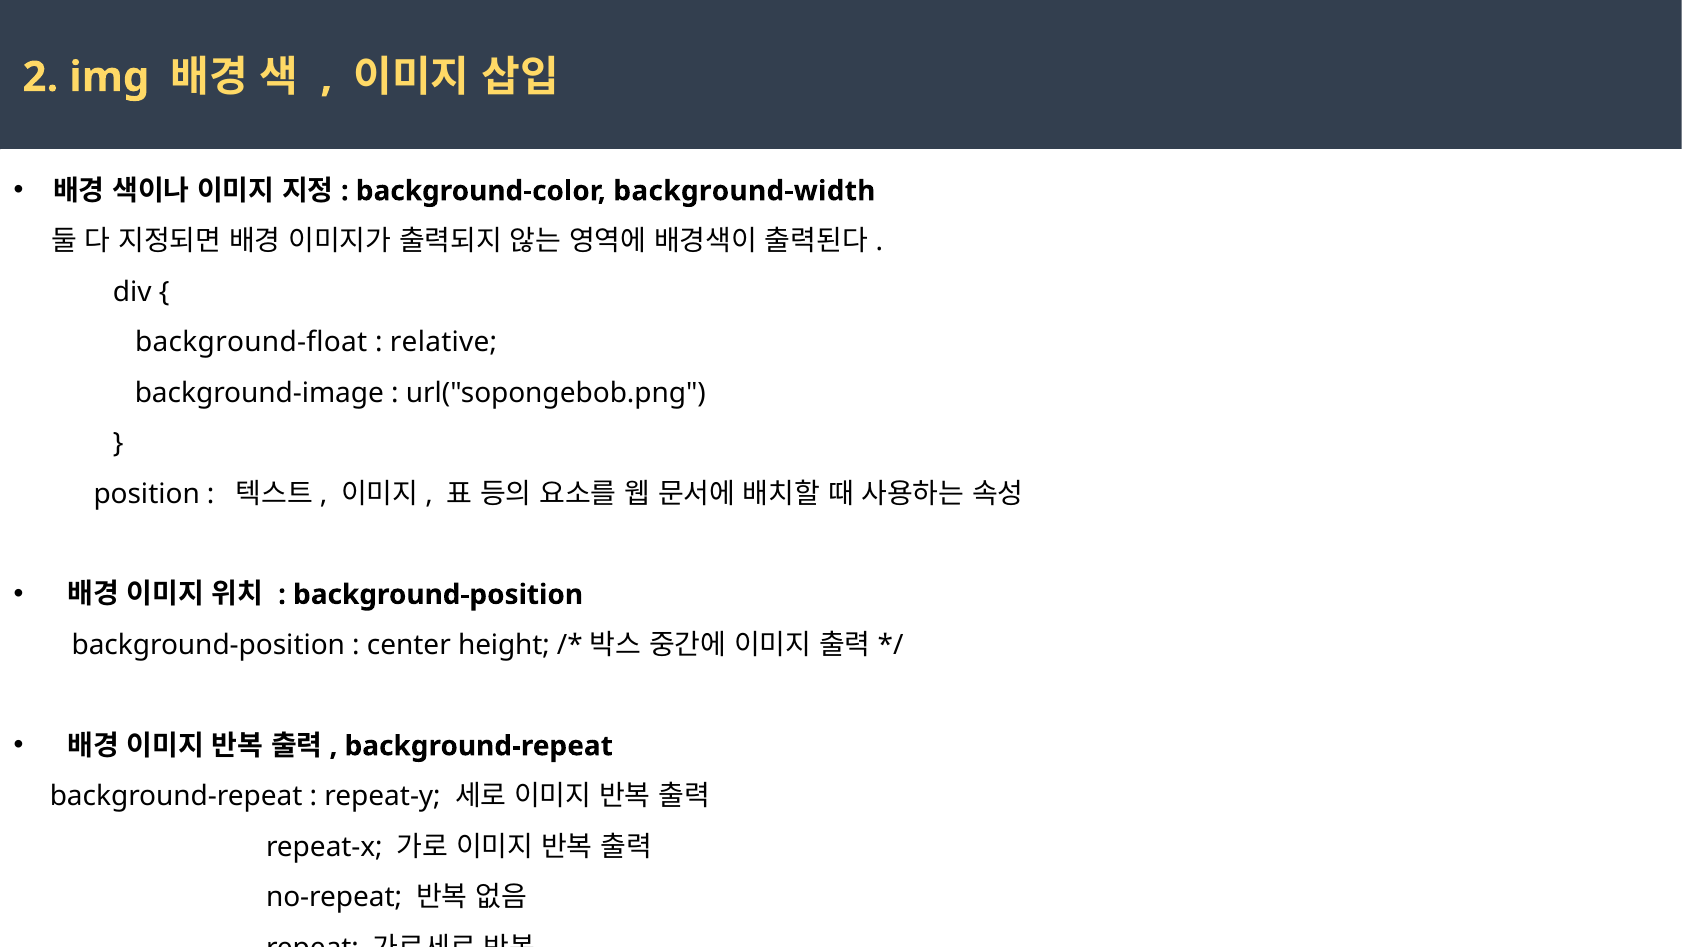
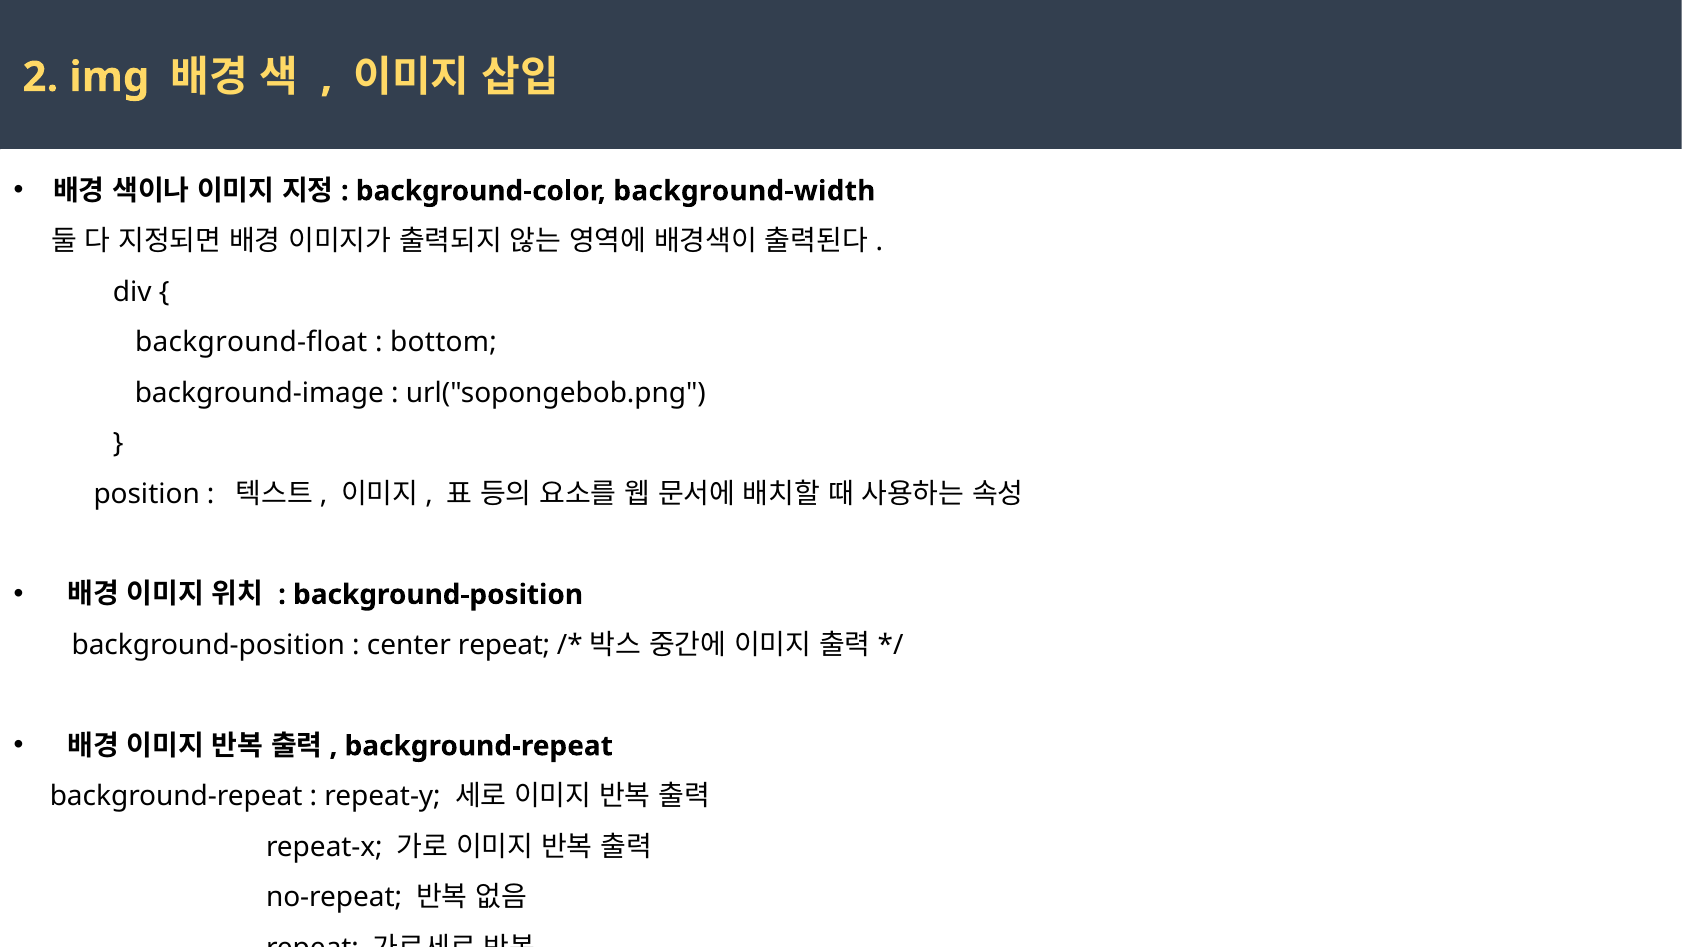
relative: relative -> bottom
center height: height -> repeat
